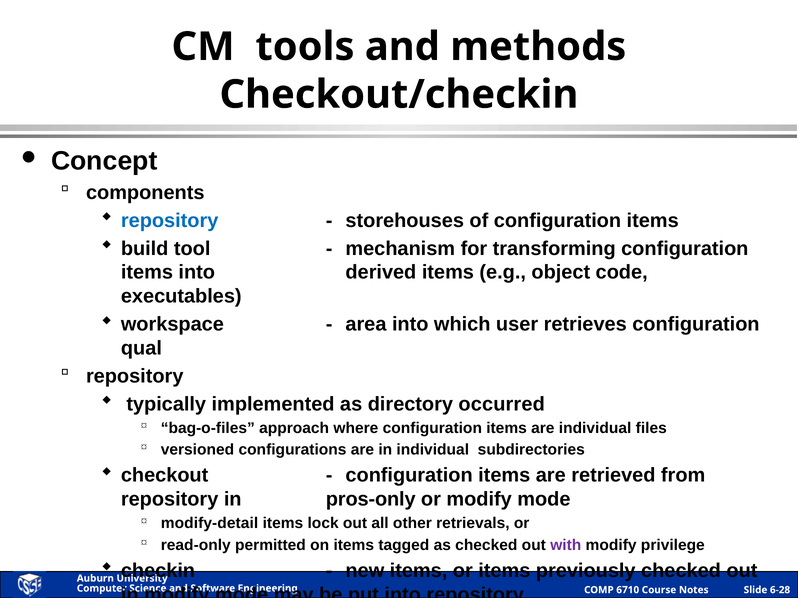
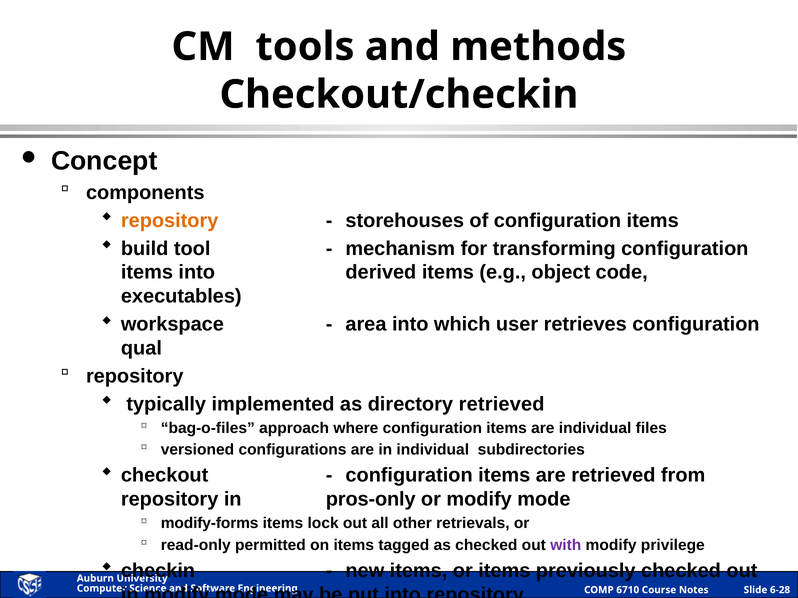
repository at (170, 221) colour: blue -> orange
directory occurred: occurred -> retrieved
modify-detail: modify-detail -> modify-forms
